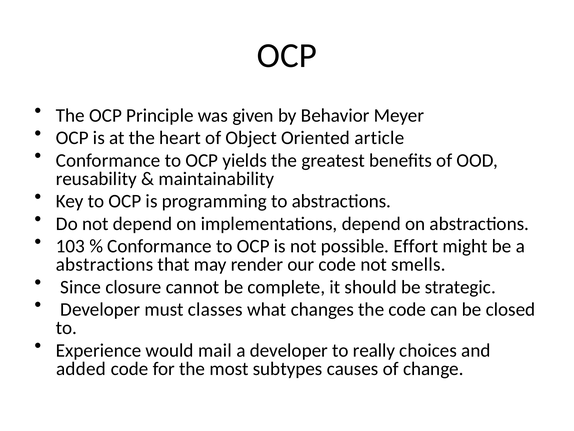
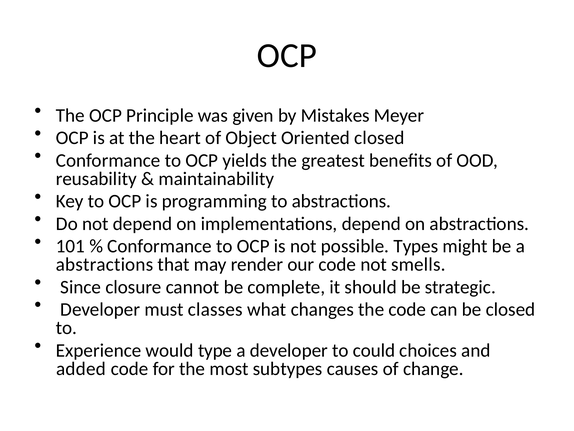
Behavior: Behavior -> Mistakes
Oriented article: article -> closed
103: 103 -> 101
Effort: Effort -> Types
mail: mail -> type
really: really -> could
